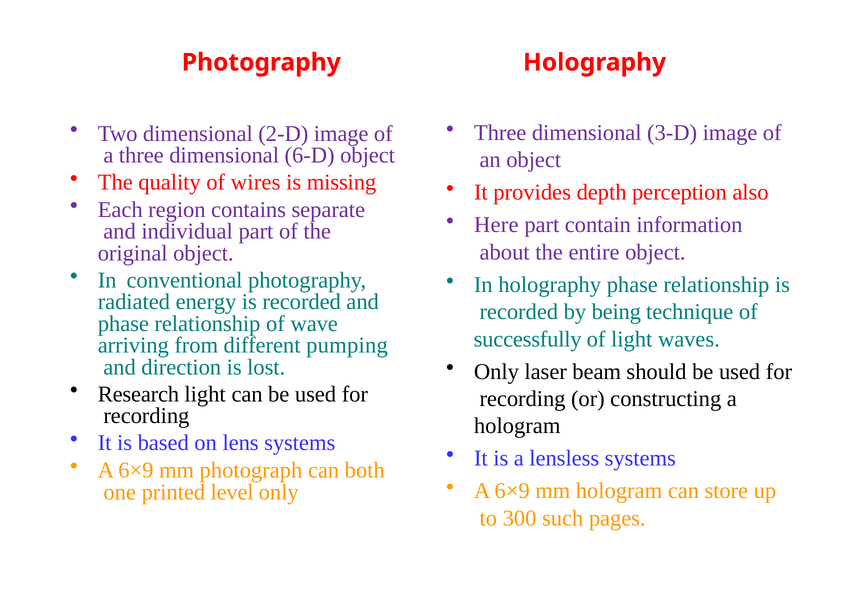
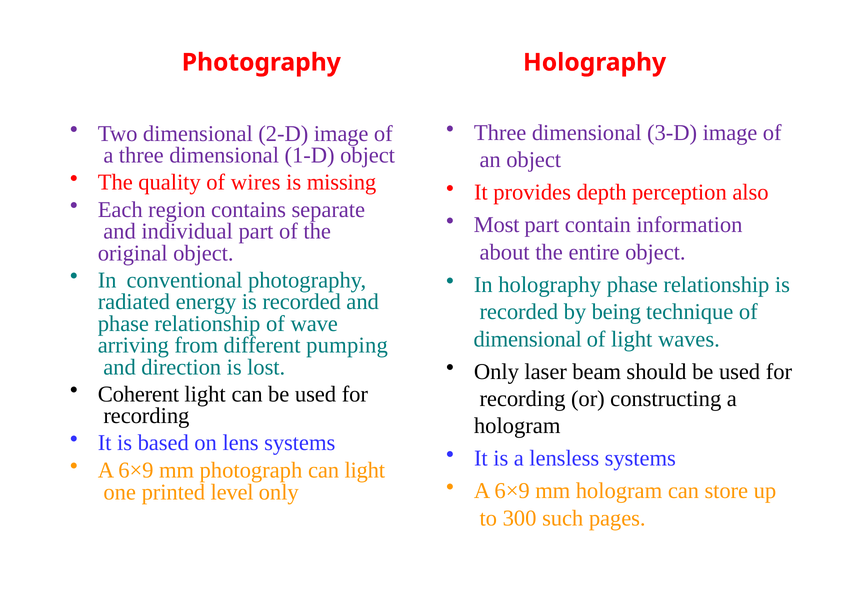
6-D: 6-D -> 1-D
Here: Here -> Most
successfully at (528, 339): successfully -> dimensional
Research: Research -> Coherent
can both: both -> light
